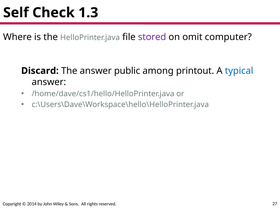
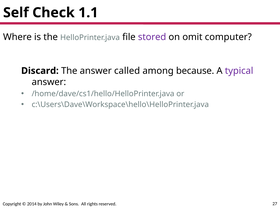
1.3: 1.3 -> 1.1
public: public -> called
printout: printout -> because
typical colour: blue -> purple
